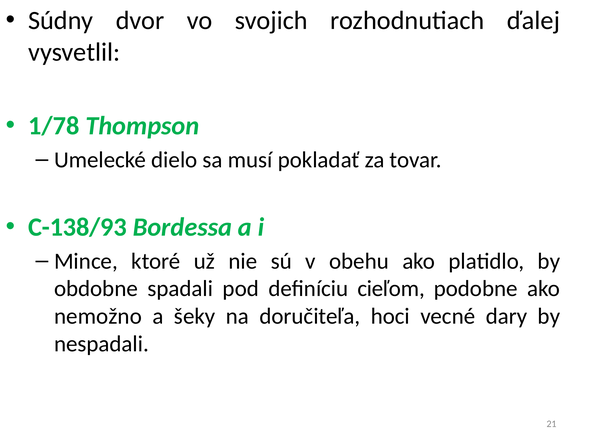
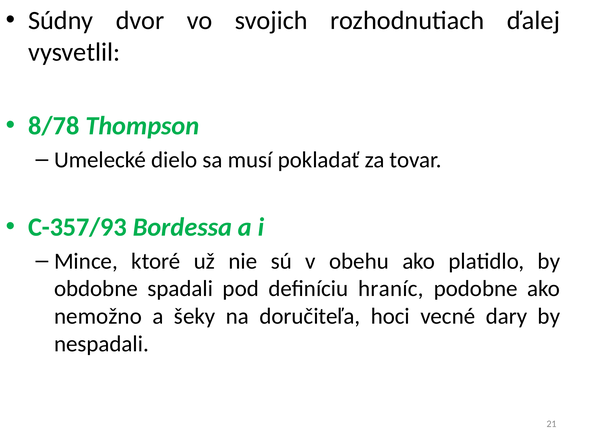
1/78: 1/78 -> 8/78
C-138/93: C-138/93 -> C-357/93
cieľom: cieľom -> hraníc
